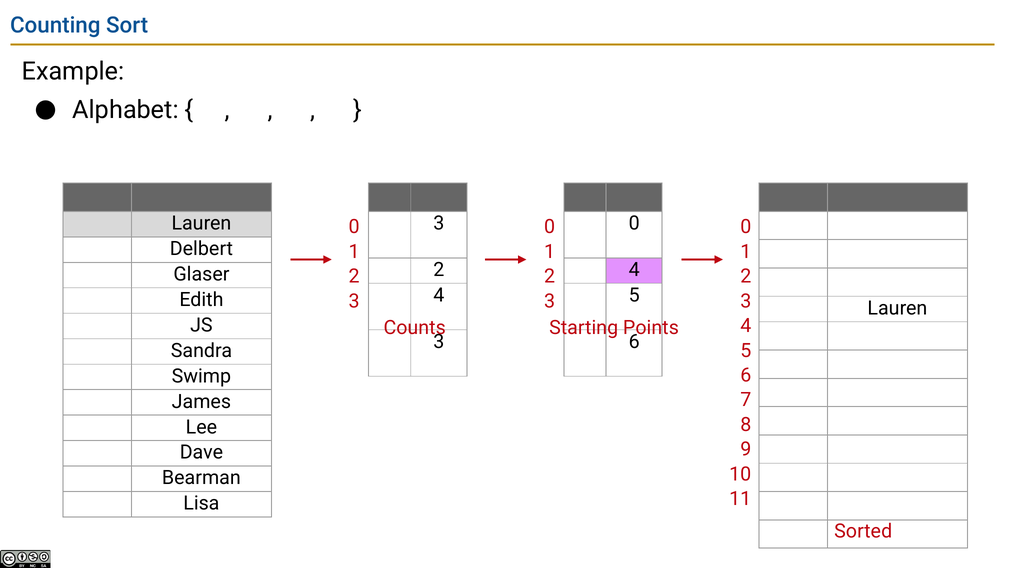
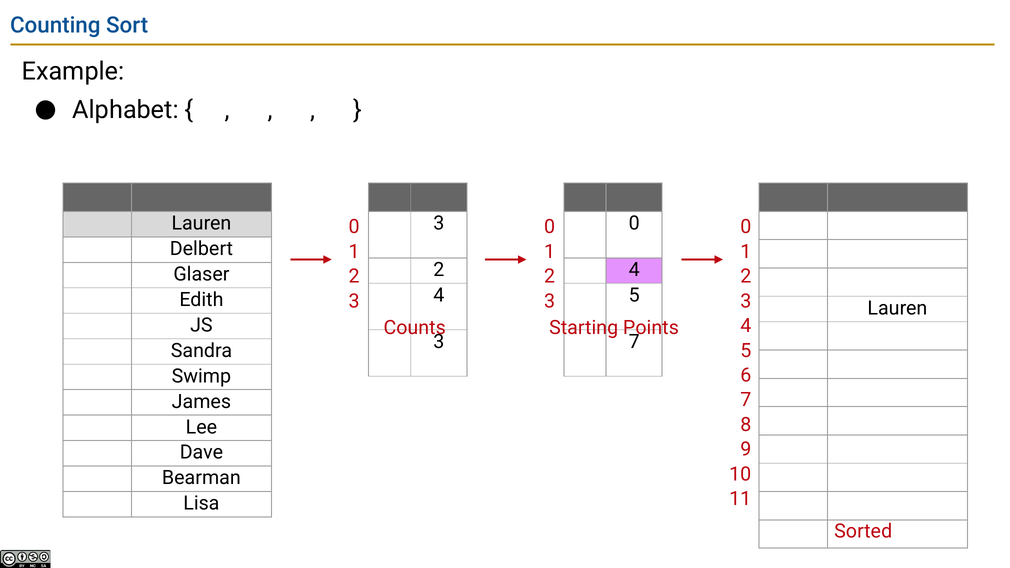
6 at (634, 342): 6 -> 7
